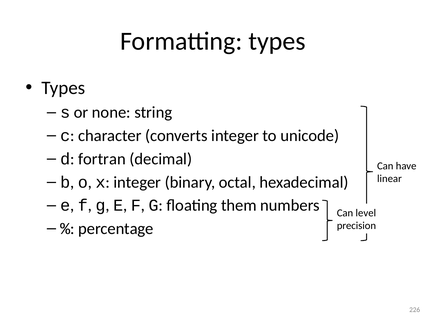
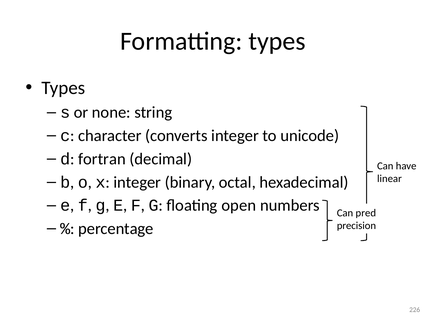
them: them -> open
level: level -> pred
